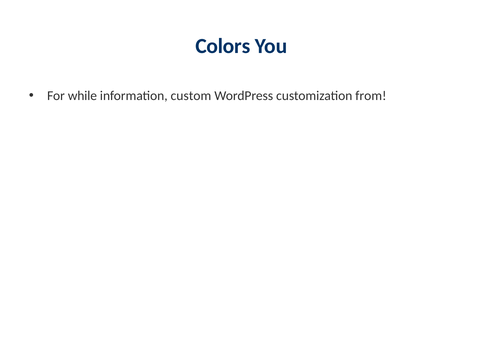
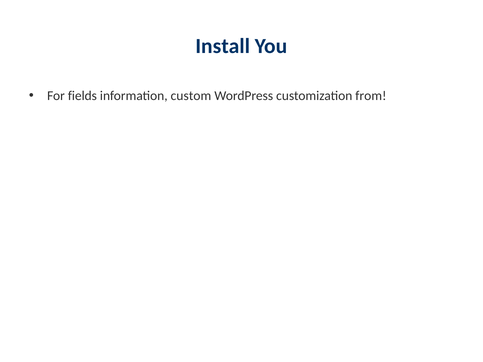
Colors: Colors -> Install
while: while -> fields
